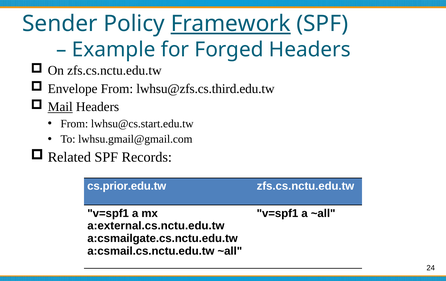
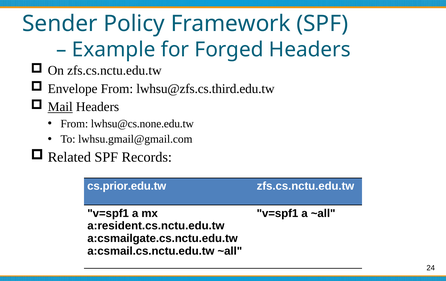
Framework underline: present -> none
lwhsu@cs.start.edu.tw: lwhsu@cs.start.edu.tw -> lwhsu@cs.none.edu.tw
a:external.cs.nctu.edu.tw: a:external.cs.nctu.edu.tw -> a:resident.cs.nctu.edu.tw
